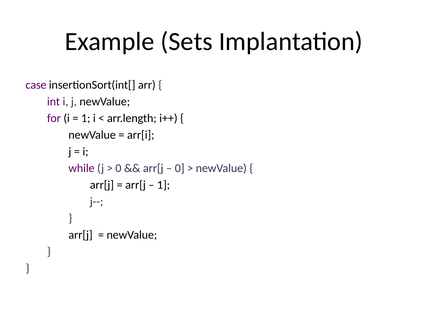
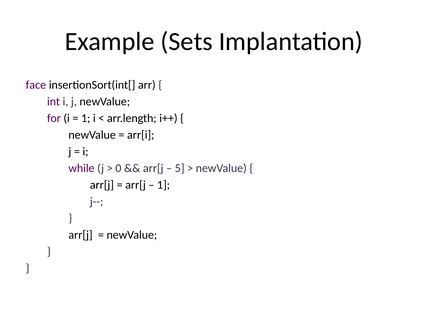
case: case -> face
0 at (180, 168): 0 -> 5
